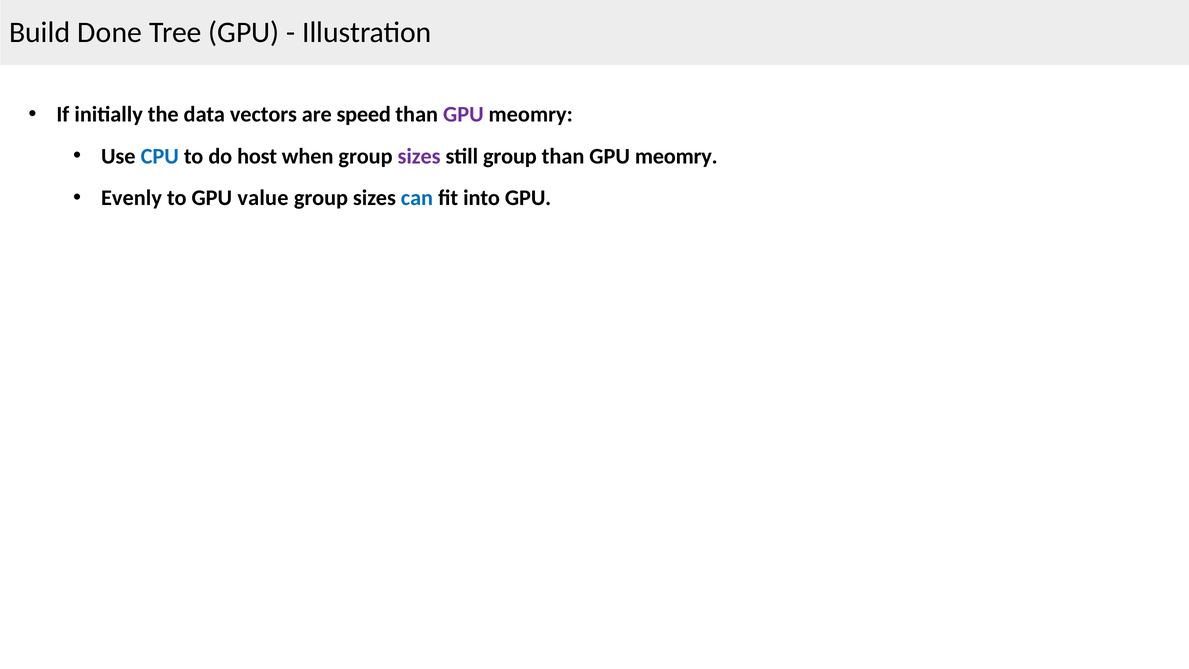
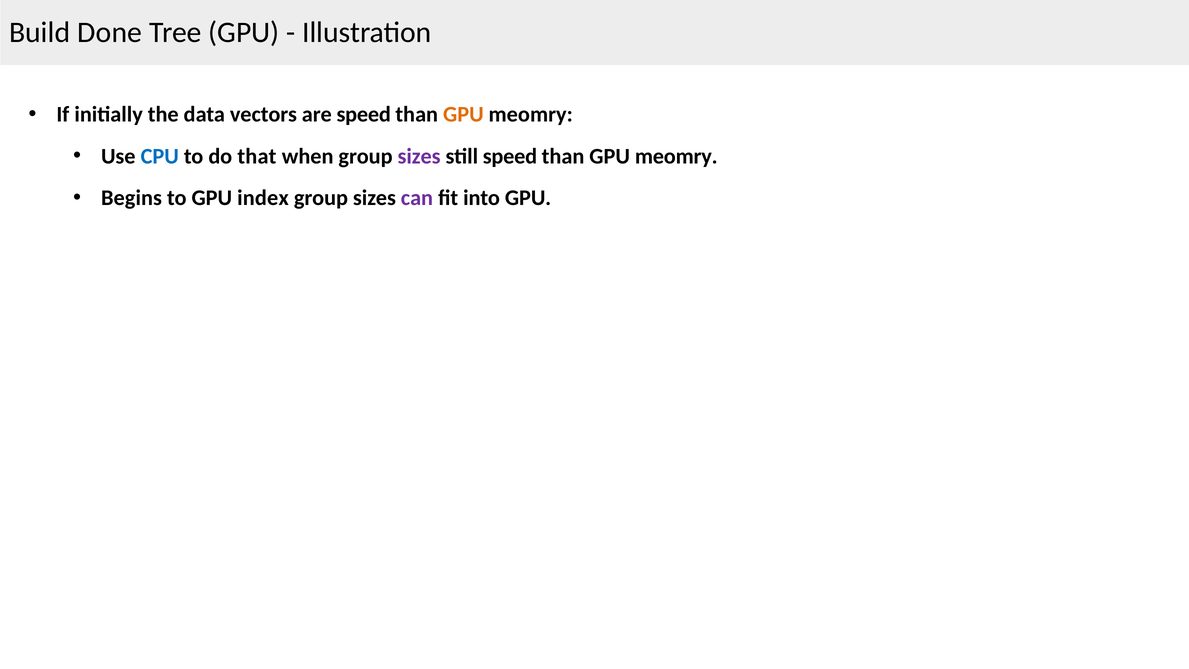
GPU at (463, 115) colour: purple -> orange
host: host -> that
still group: group -> speed
Evenly: Evenly -> Begins
value: value -> index
can colour: blue -> purple
